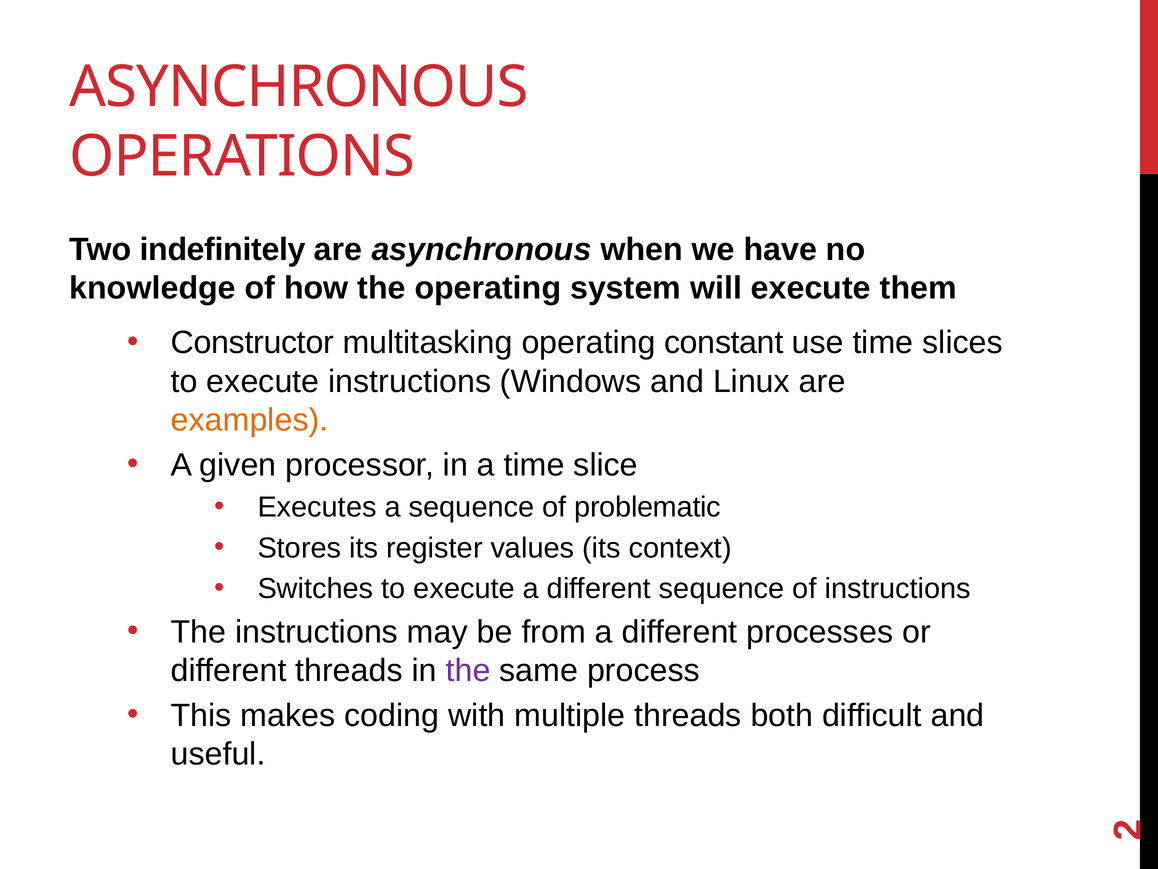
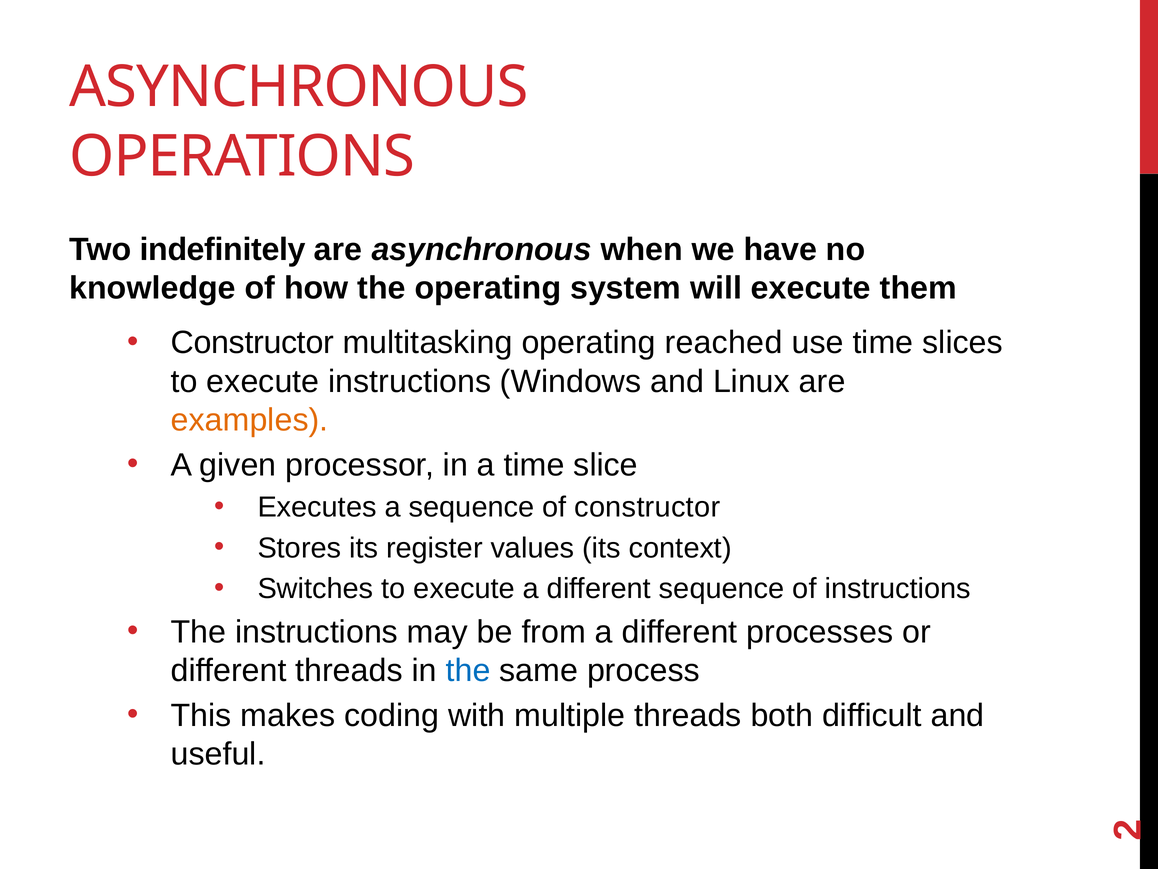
constant: constant -> reached
of problematic: problematic -> constructor
the at (468, 670) colour: purple -> blue
